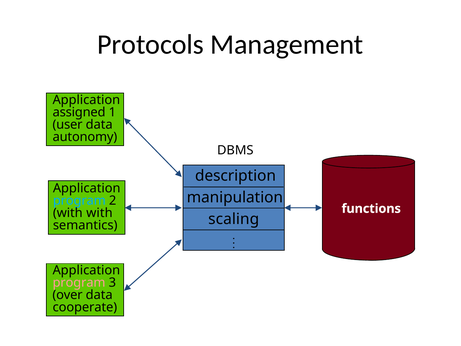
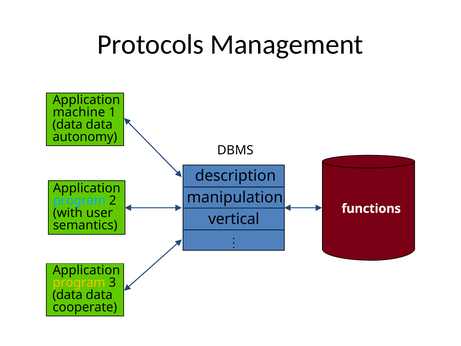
assigned: assigned -> machine
user at (68, 124): user -> data
with with: with -> user
scaling: scaling -> vertical
program at (79, 282) colour: pink -> yellow
over at (68, 295): over -> data
